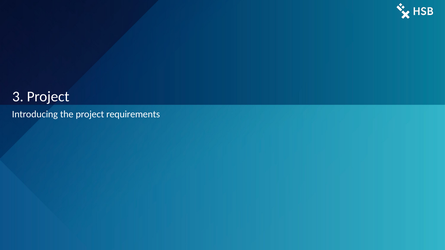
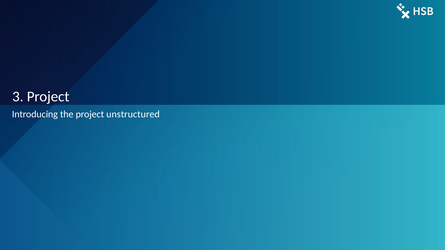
requirements: requirements -> unstructured
